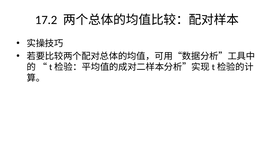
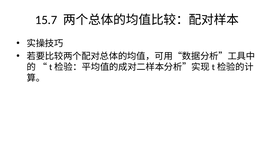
17.2: 17.2 -> 15.7
